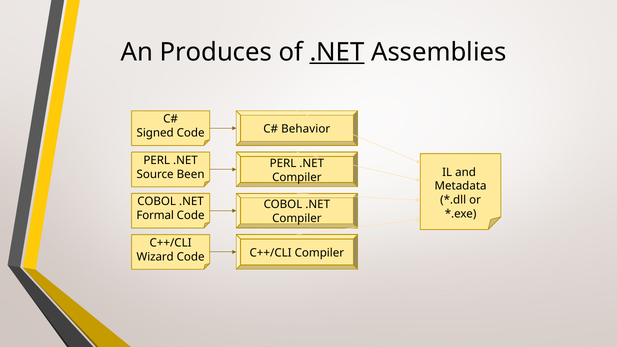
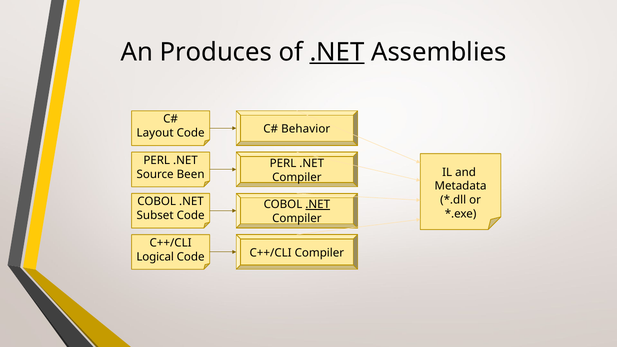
Signed: Signed -> Layout
.NET at (318, 205) underline: none -> present
Formal: Formal -> Subset
Wizard: Wizard -> Logical
